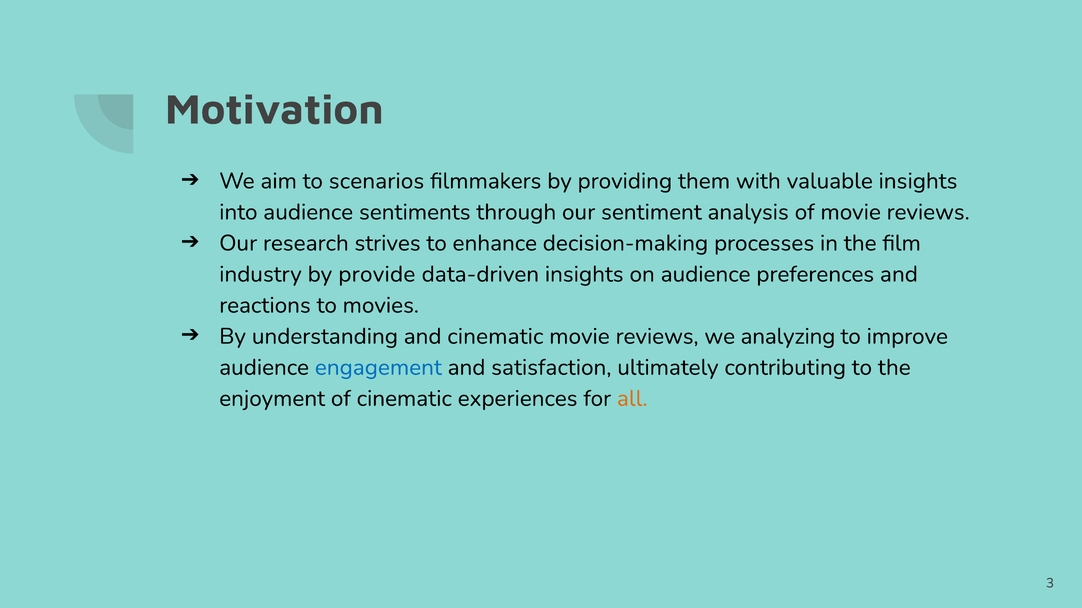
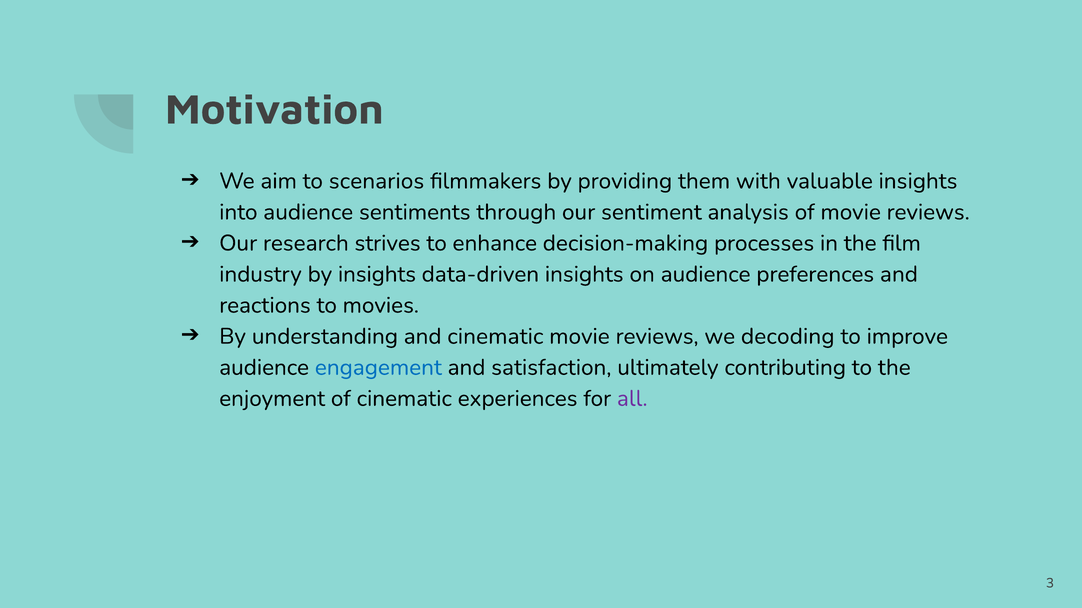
by provide: provide -> insights
analyzing: analyzing -> decoding
all colour: orange -> purple
